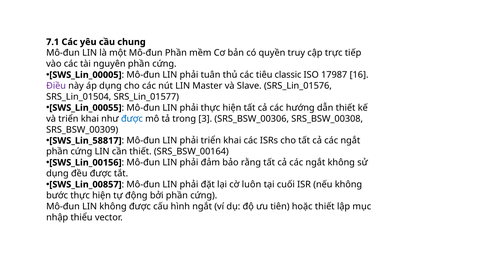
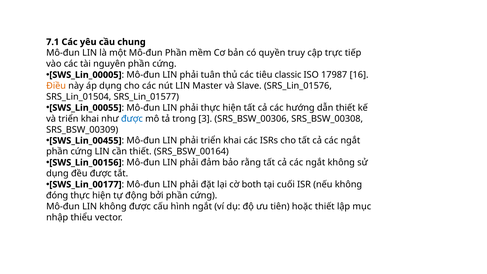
Điều colour: purple -> orange
SWS_Lin_58817: SWS_Lin_58817 -> SWS_Lin_00455
SWS_Lin_00857: SWS_Lin_00857 -> SWS_Lin_00177
luôn: luôn -> both
bước: bước -> đóng
